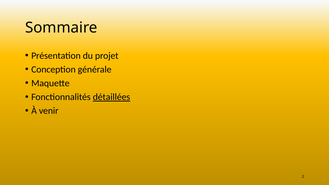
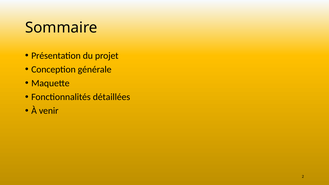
détaillées underline: present -> none
